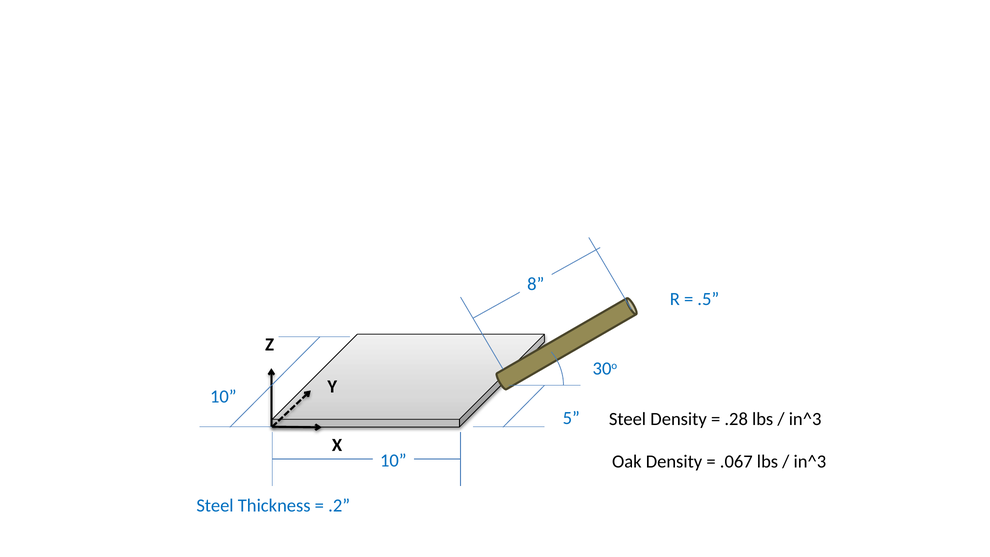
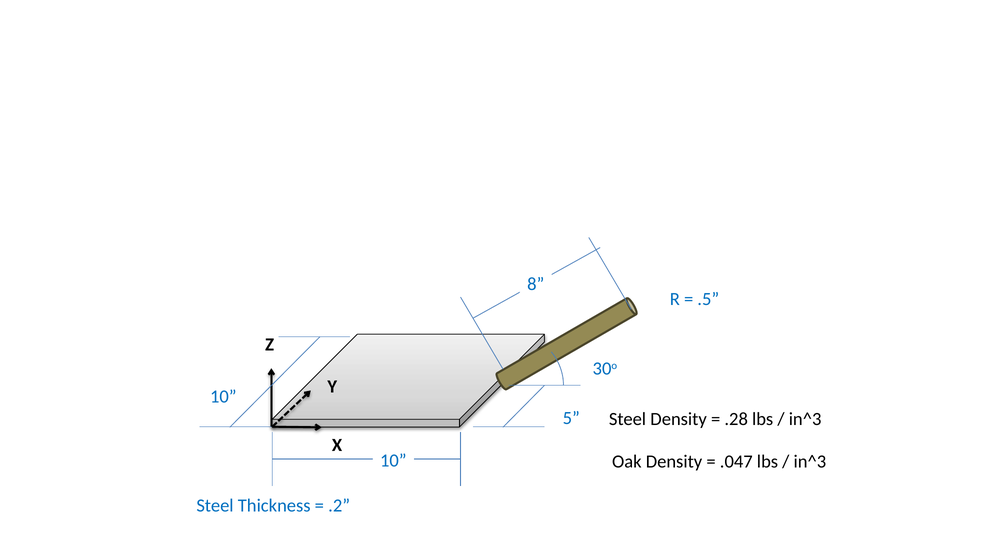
.067: .067 -> .047
